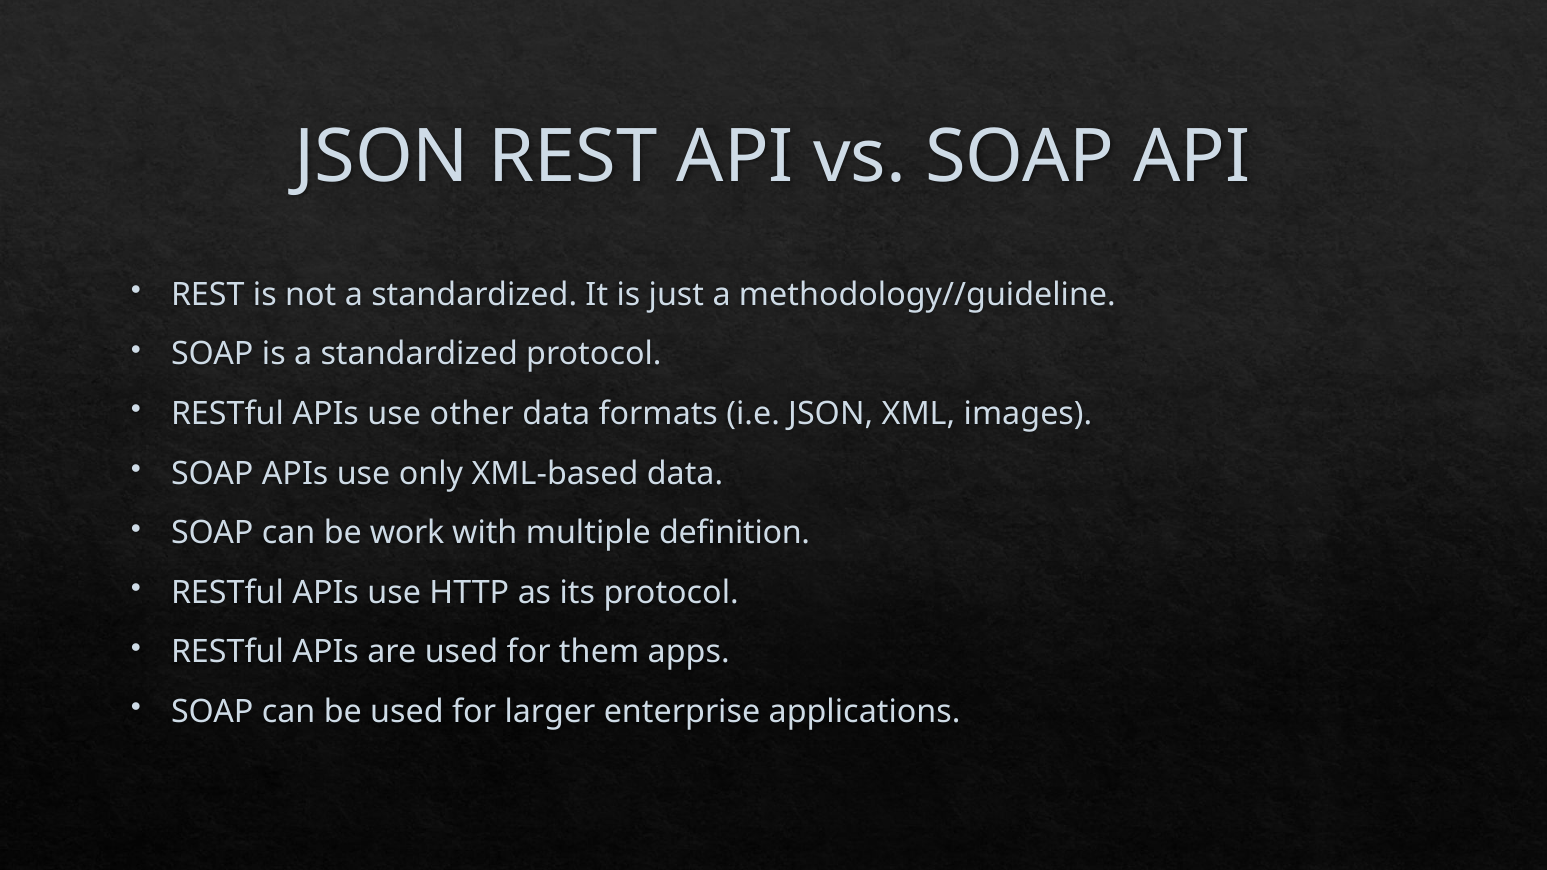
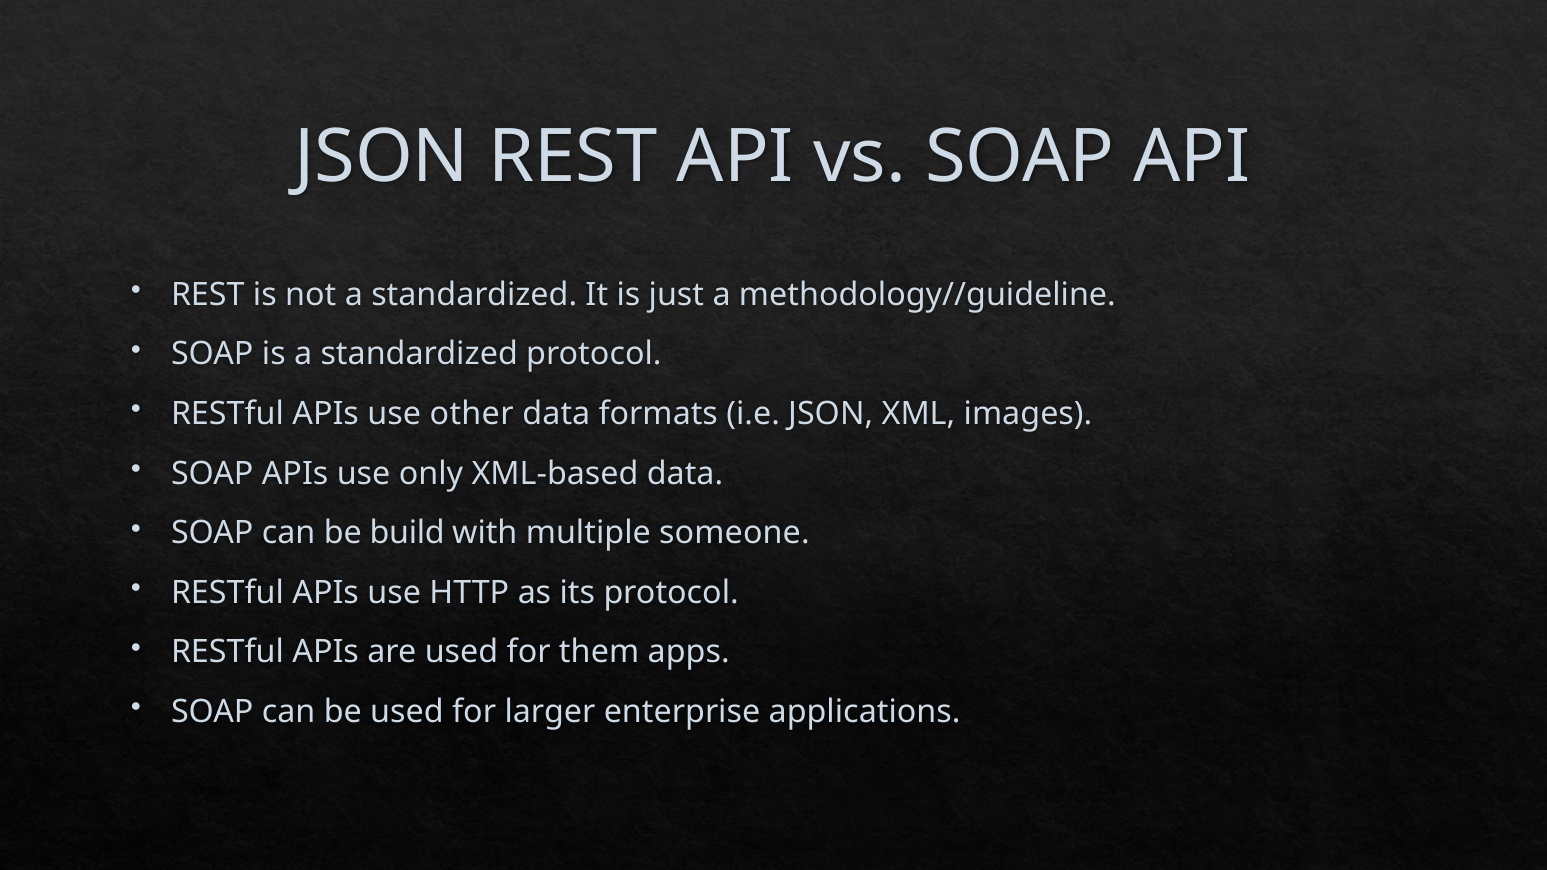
work: work -> build
definition: definition -> someone
